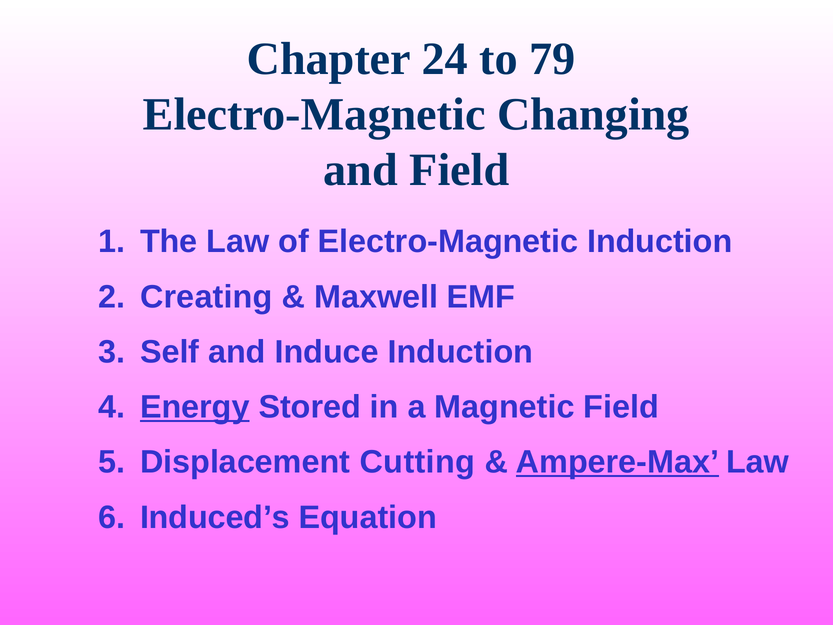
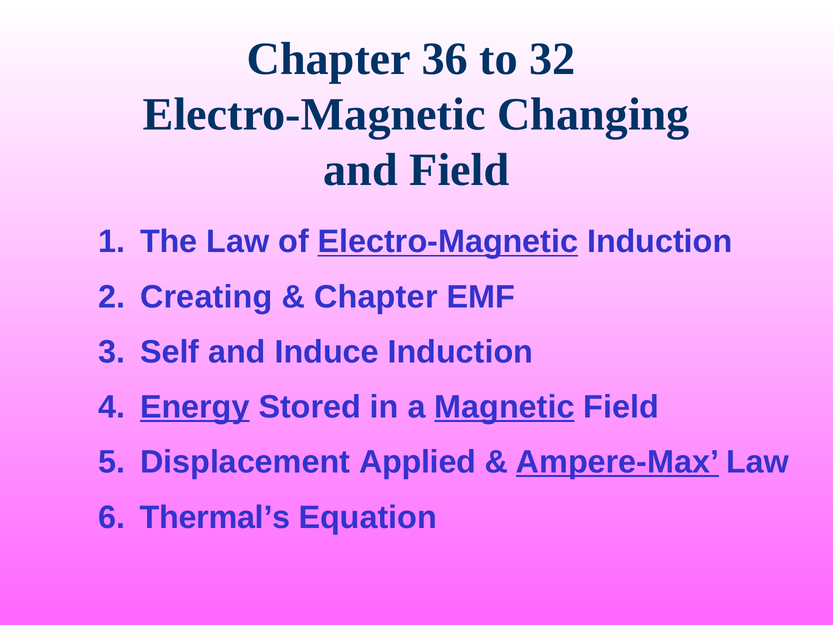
24: 24 -> 36
79: 79 -> 32
Electro-Magnetic at (448, 242) underline: none -> present
Maxwell at (376, 297): Maxwell -> Chapter
Magnetic underline: none -> present
Cutting: Cutting -> Applied
Induced’s: Induced’s -> Thermal’s
